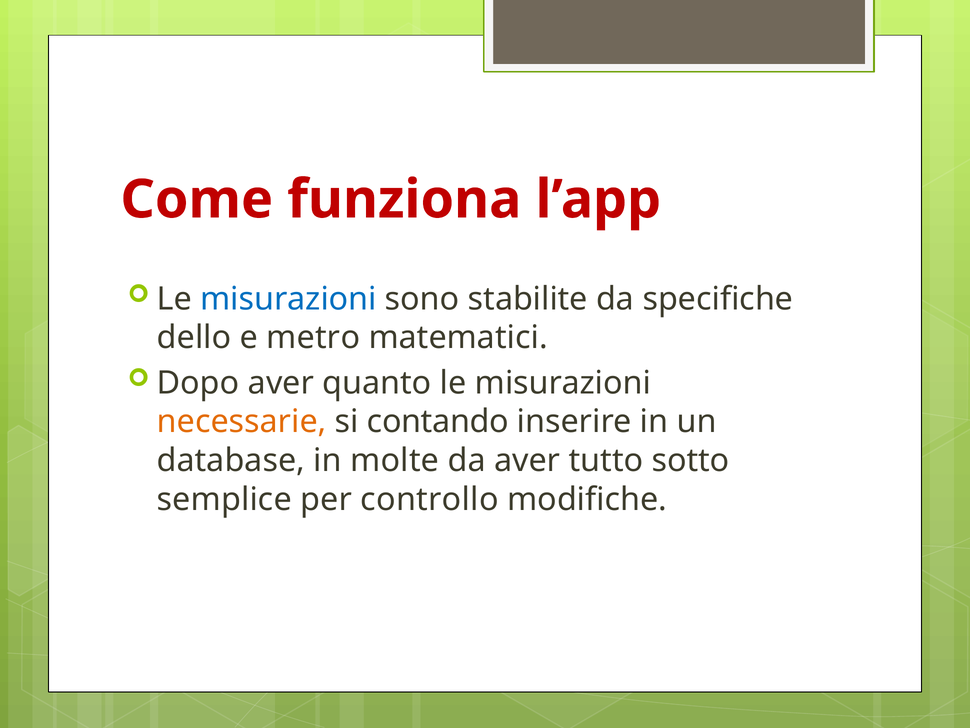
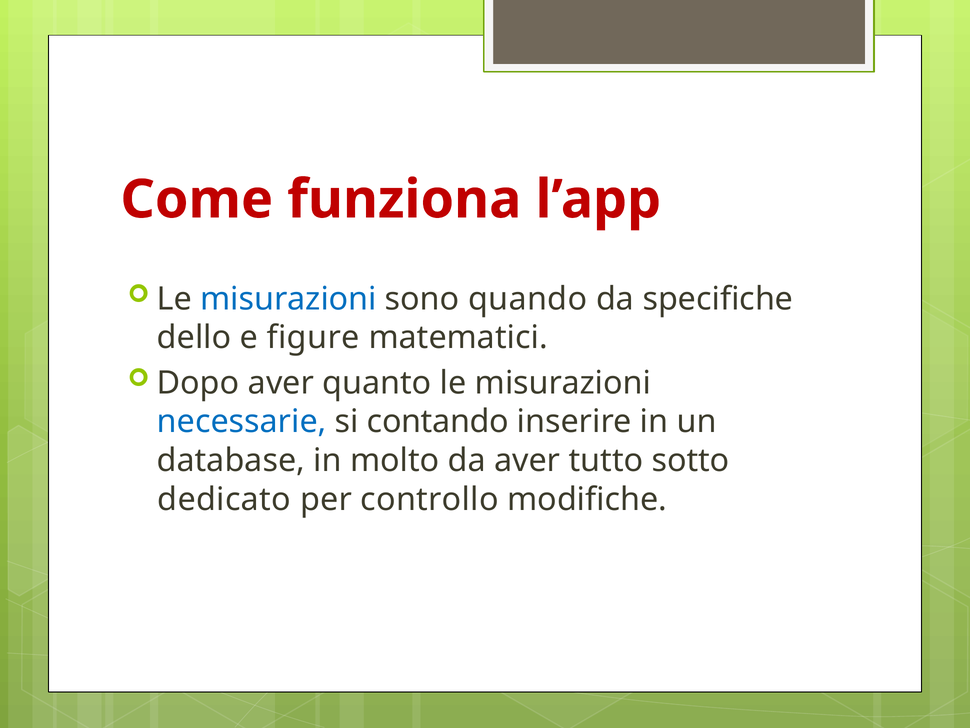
stabilite: stabilite -> quando
metro: metro -> figure
necessarie colour: orange -> blue
molte: molte -> molto
semplice: semplice -> dedicato
